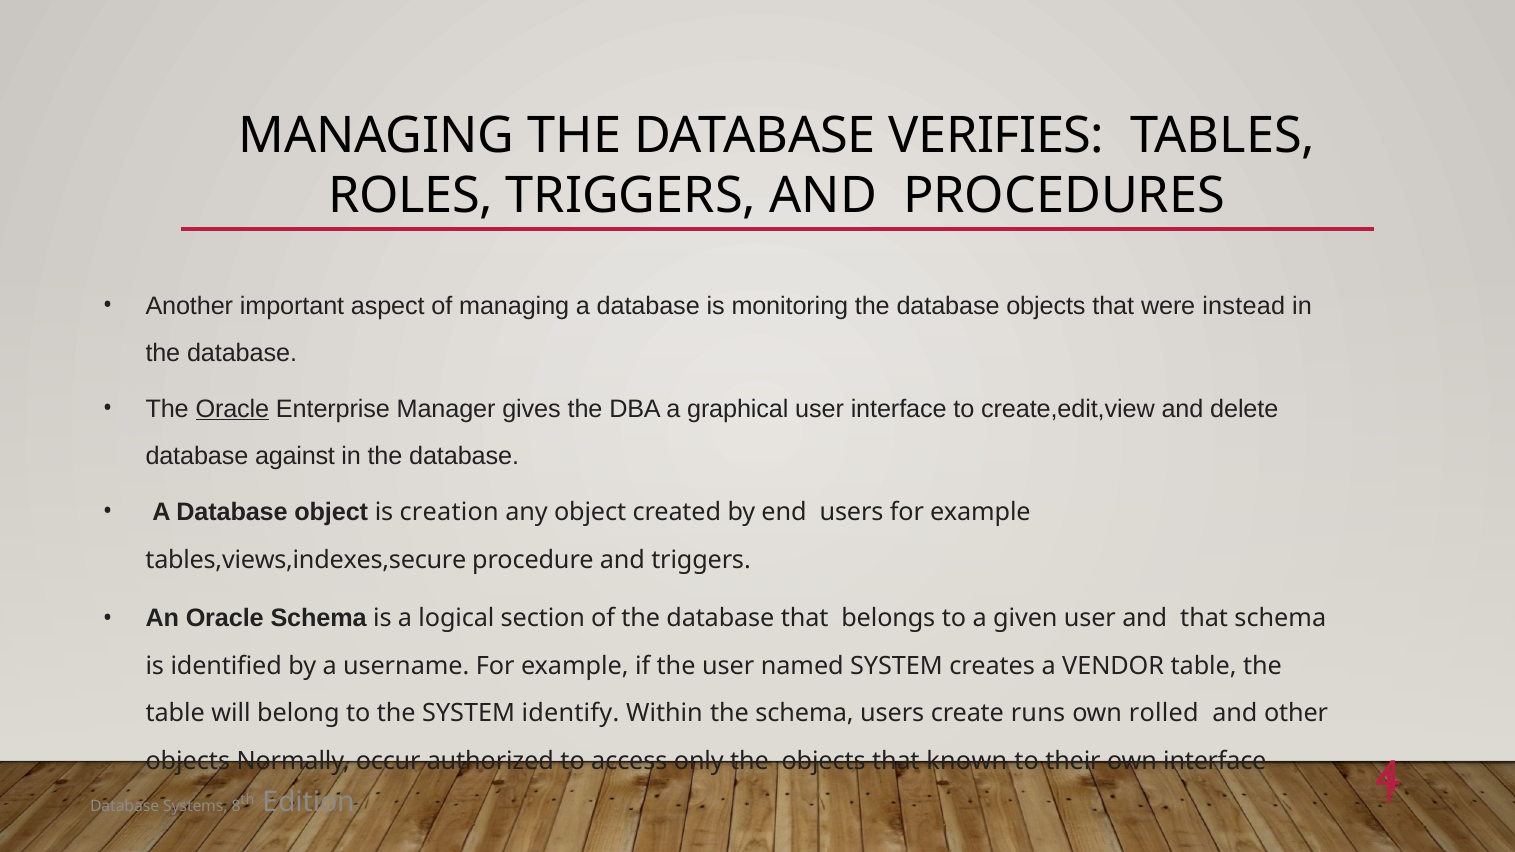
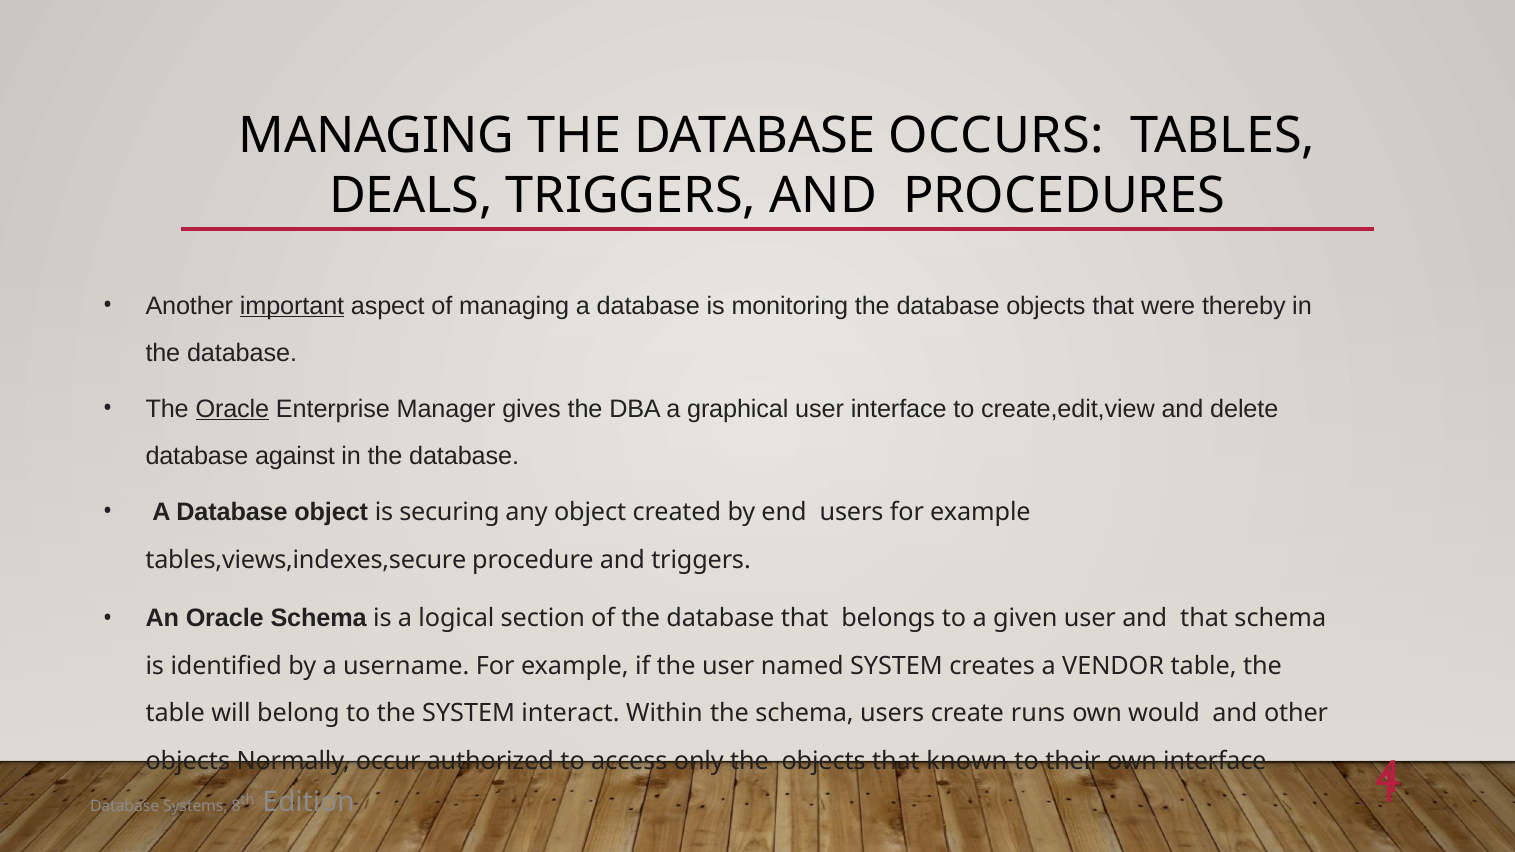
VERIFIES: VERIFIES -> OCCURS
ROLES: ROLES -> DEALS
important underline: none -> present
instead: instead -> thereby
creation: creation -> securing
identify: identify -> interact
rolled: rolled -> would
